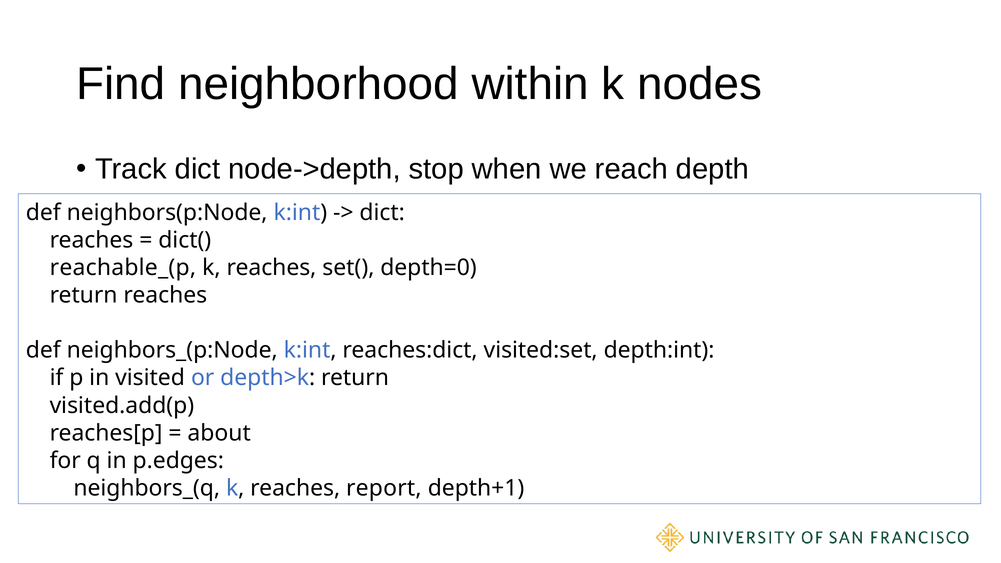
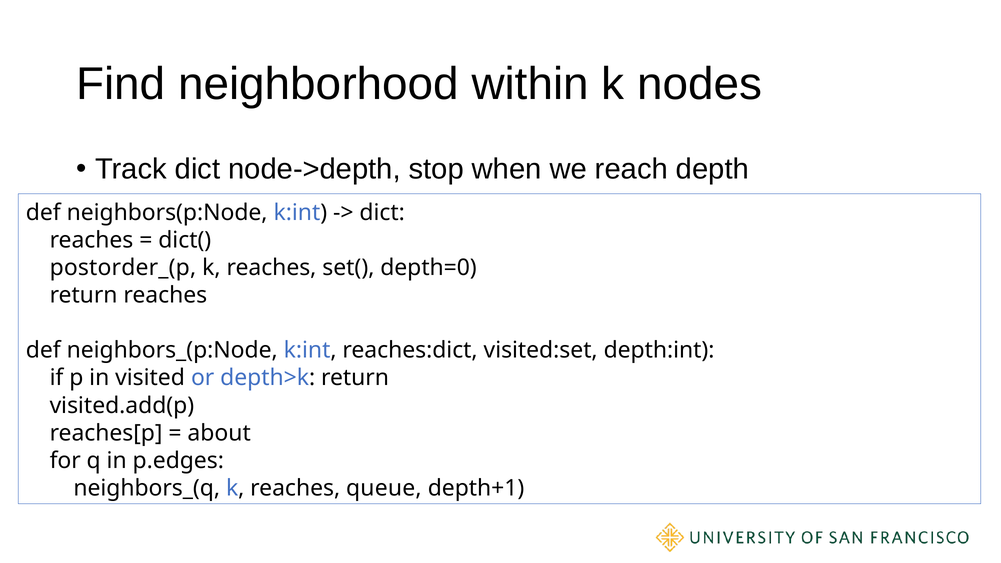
reachable_(p: reachable_(p -> postorder_(p
report: report -> queue
